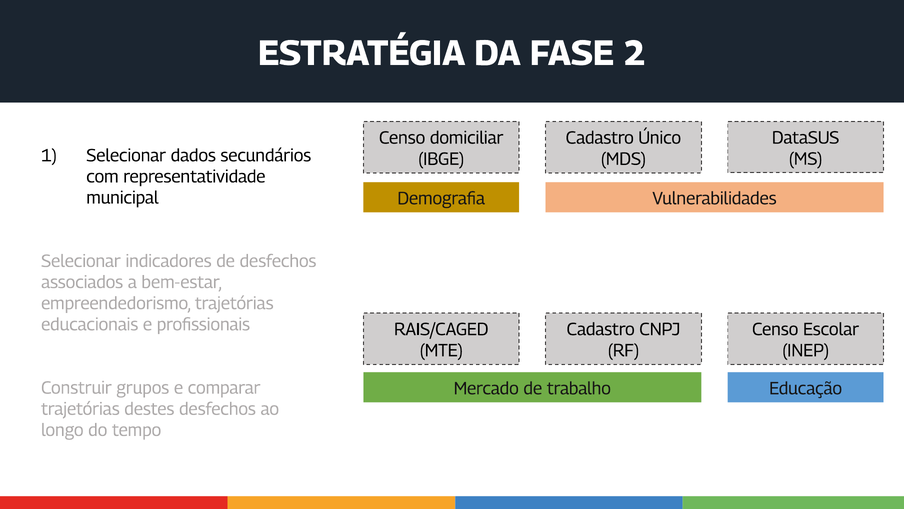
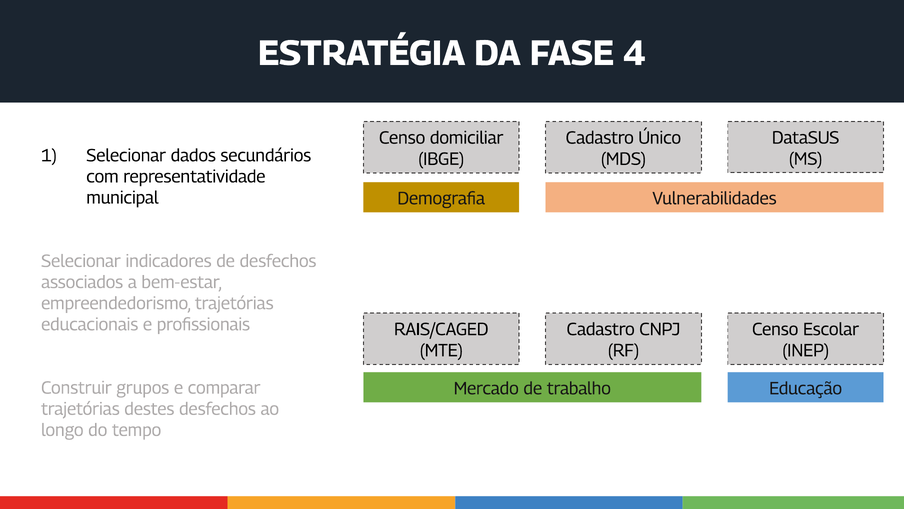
2: 2 -> 4
